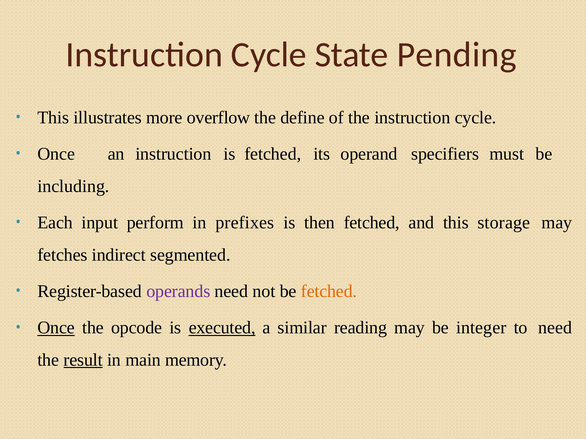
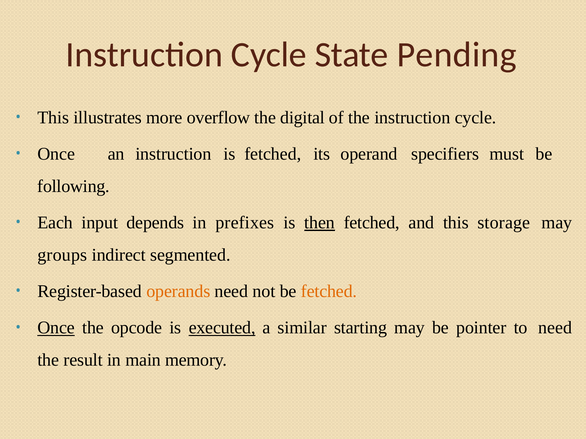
define: define -> digital
including: including -> following
perform: perform -> depends
then underline: none -> present
fetches: fetches -> groups
operands colour: purple -> orange
reading: reading -> starting
integer: integer -> pointer
result underline: present -> none
